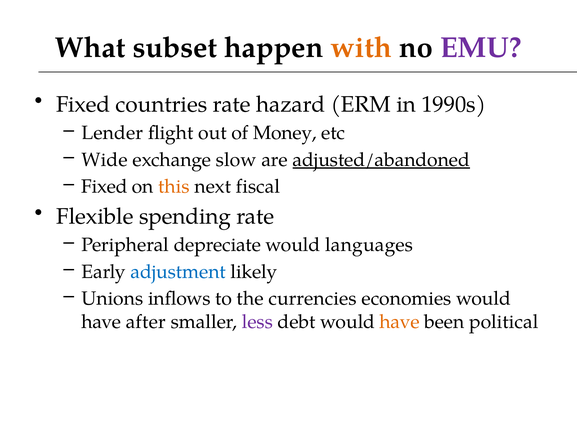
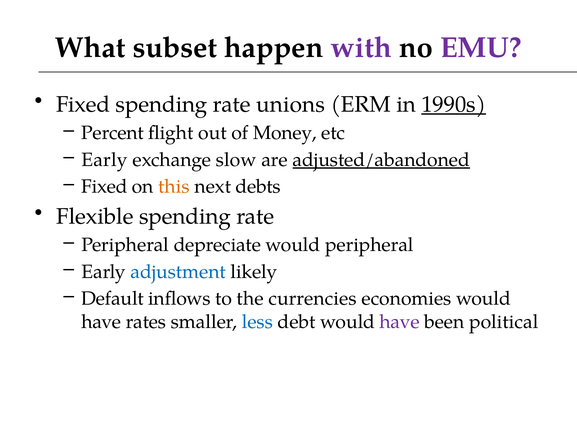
with colour: orange -> purple
Fixed countries: countries -> spending
hazard: hazard -> unions
1990s underline: none -> present
Lender: Lender -> Percent
Wide at (105, 160): Wide -> Early
fiscal: fiscal -> debts
would languages: languages -> peripheral
Unions: Unions -> Default
after: after -> rates
less colour: purple -> blue
have at (400, 322) colour: orange -> purple
